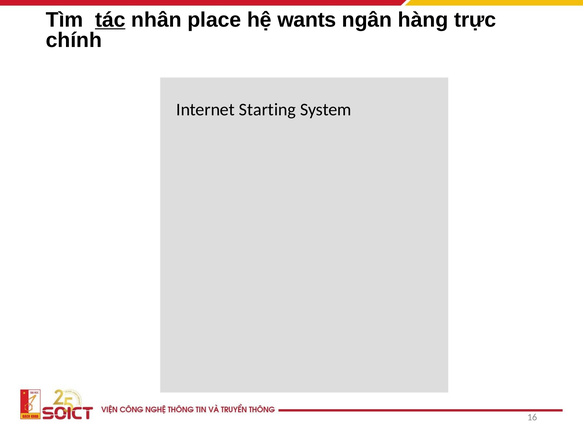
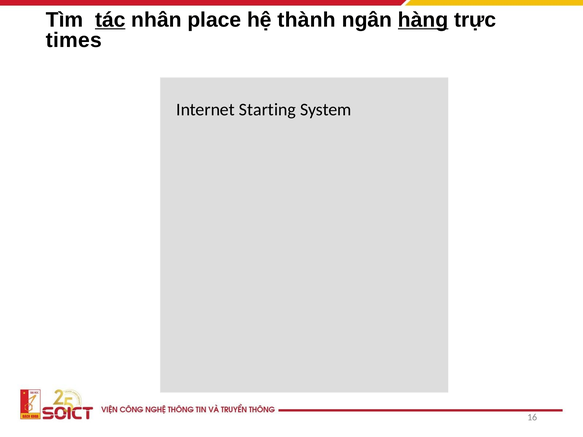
wants: wants -> thành
hàng underline: none -> present
chính: chính -> times
